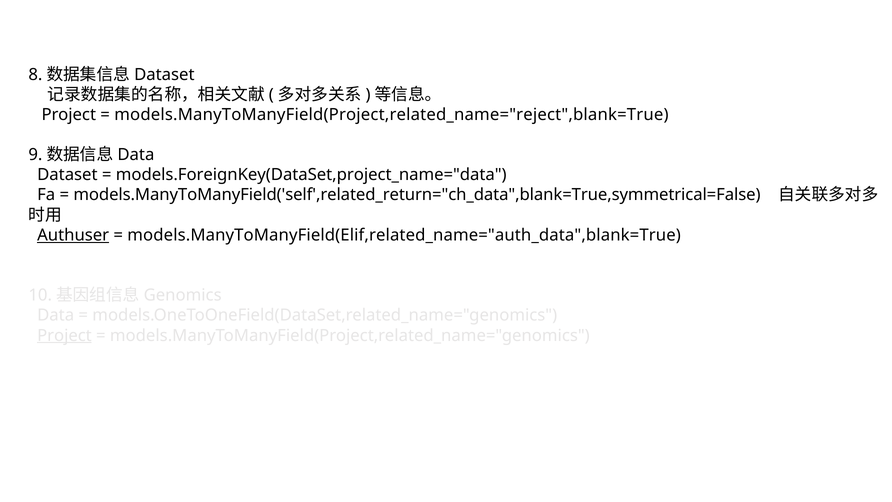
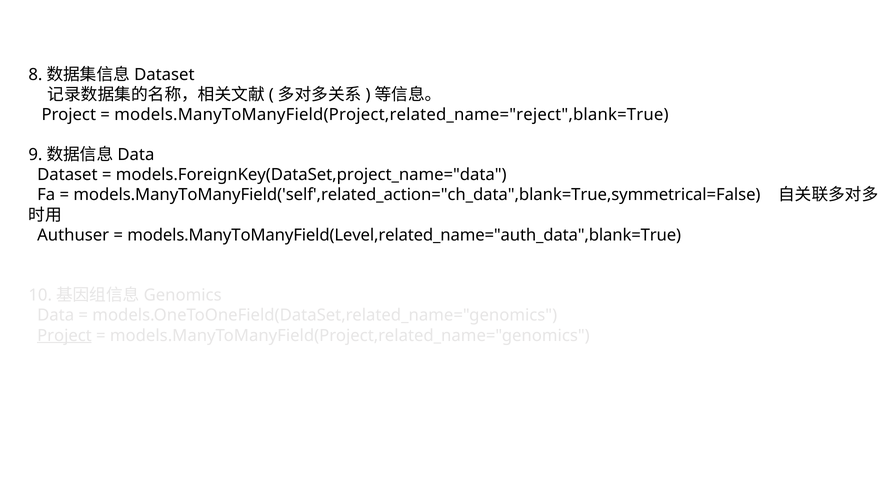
models.ManyToManyField('self',related_return="ch_data",blank=True,symmetrical=False: models.ManyToManyField('self',related_return="ch_data",blank=True,symmetrical=False -> models.ManyToManyField('self',related_action="ch_data",blank=True,symmetrical=False
Authuser underline: present -> none
models.ManyToManyField(Elif,related_name="auth_data",blank=True: models.ManyToManyField(Elif,related_name="auth_data",blank=True -> models.ManyToManyField(Level,related_name="auth_data",blank=True
